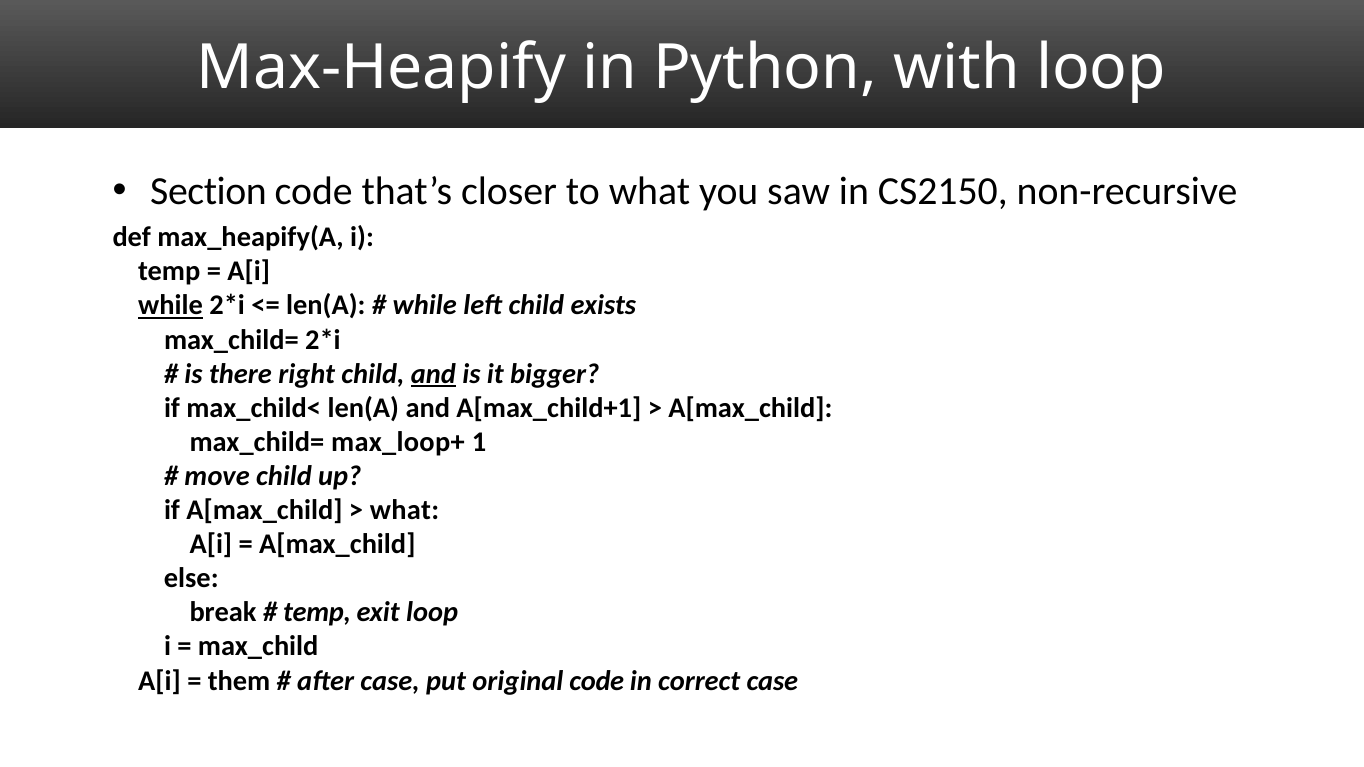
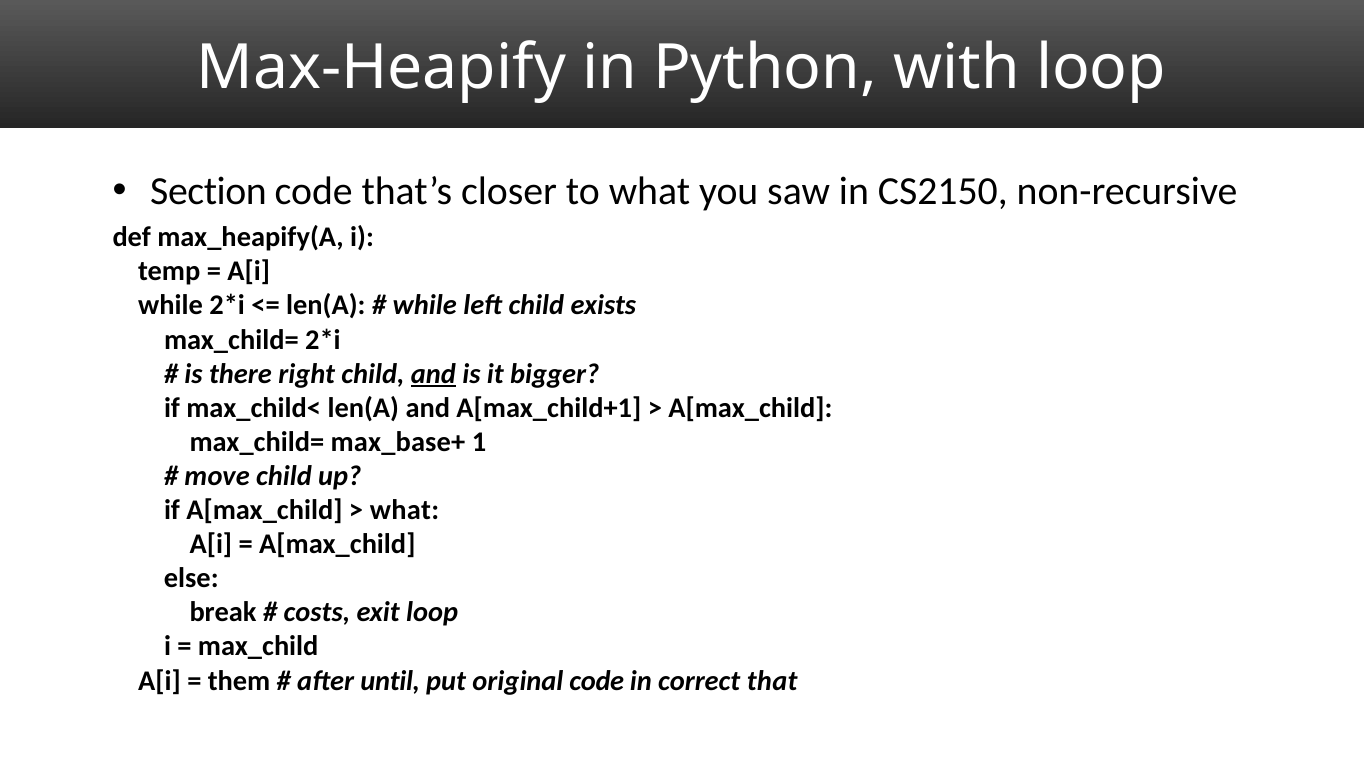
while at (171, 306) underline: present -> none
max_loop+: max_loop+ -> max_base+
temp at (317, 613): temp -> costs
after case: case -> until
correct case: case -> that
